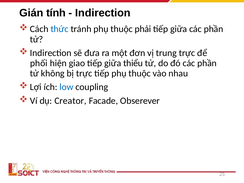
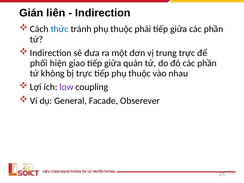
tính: tính -> liên
thiểu: thiểu -> quản
low colour: blue -> purple
Creator: Creator -> General
